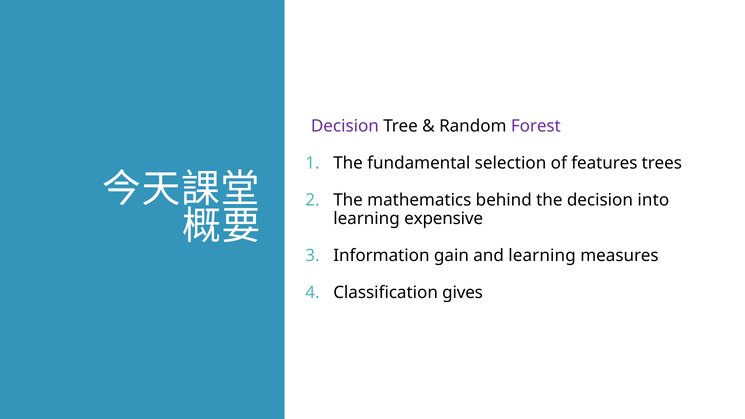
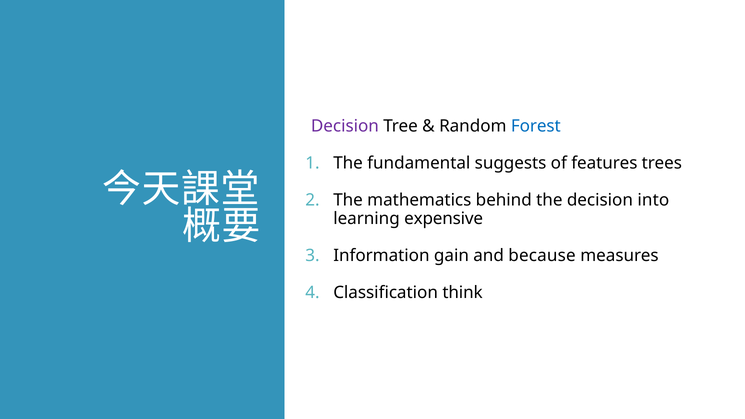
Forest colour: purple -> blue
selection: selection -> suggests
and learning: learning -> because
gives: gives -> think
